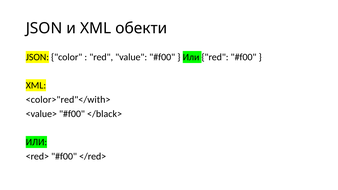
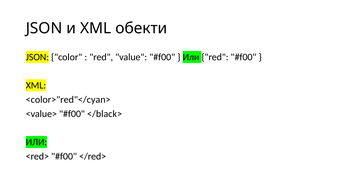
<color>"red"</with>: <color>"red"</with> -> <color>"red"</cyan>
